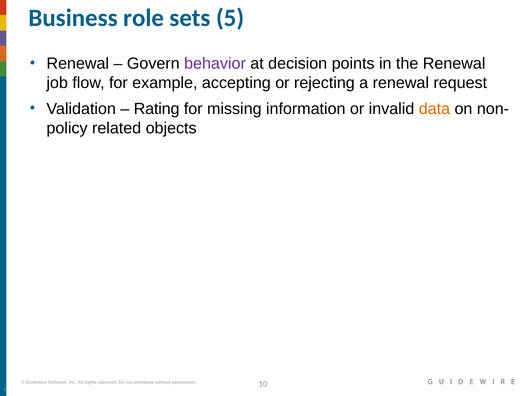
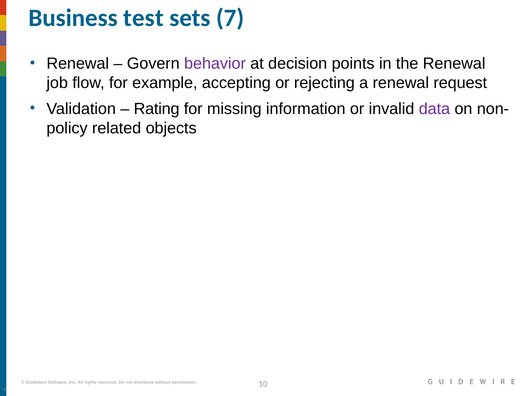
role: role -> test
5: 5 -> 7
data colour: orange -> purple
